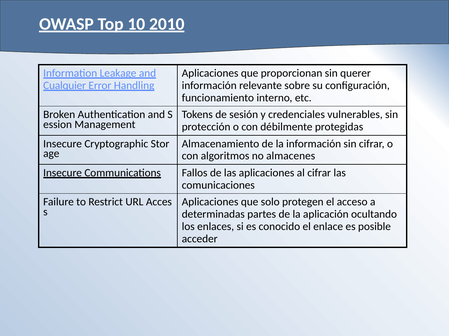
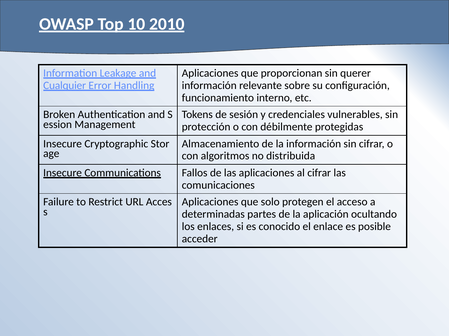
almacenes: almacenes -> distribuida
